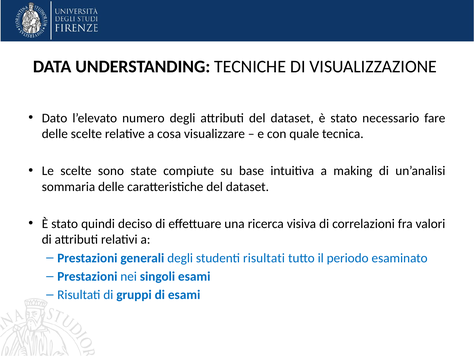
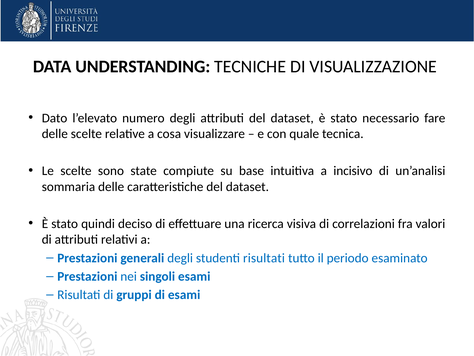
making: making -> incisivo
